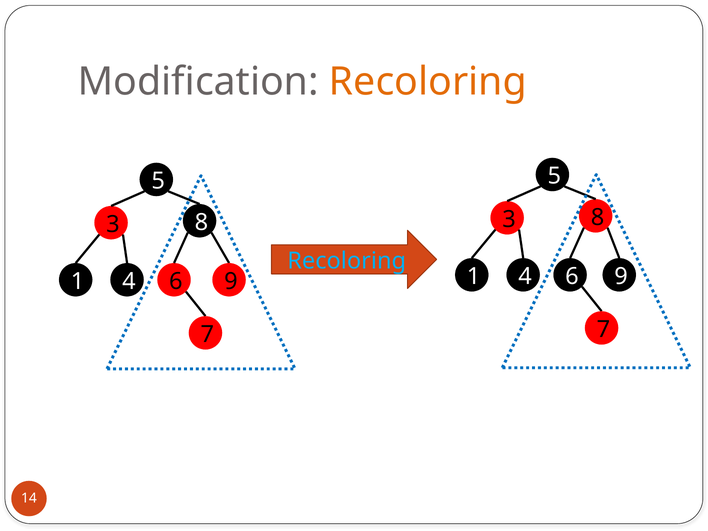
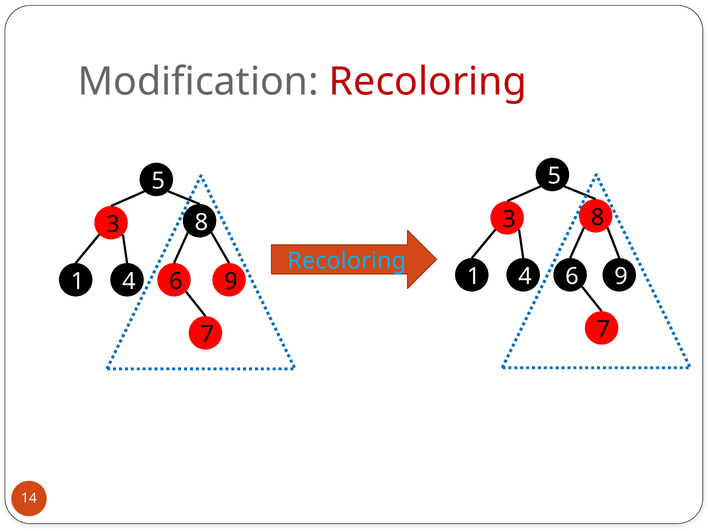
Recoloring at (428, 82) colour: orange -> red
